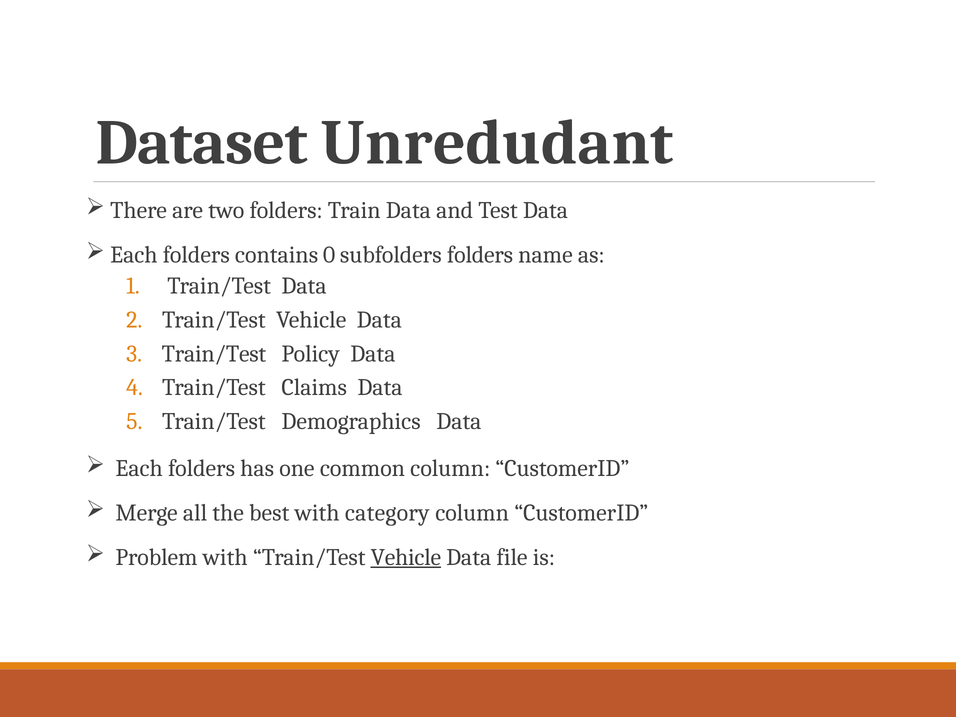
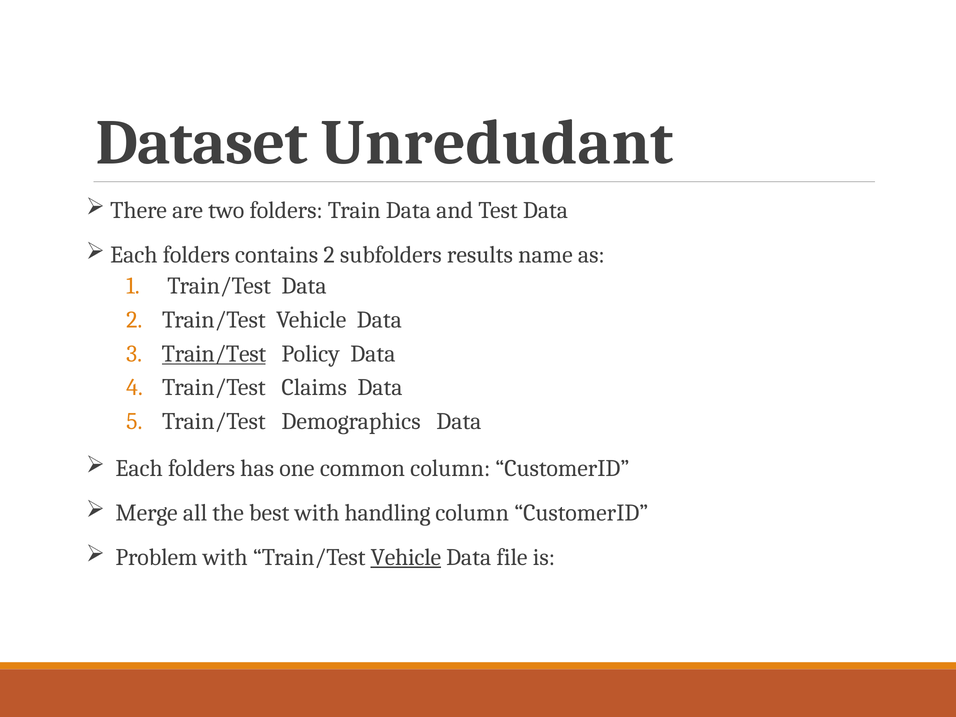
contains 0: 0 -> 2
subfolders folders: folders -> results
Train/Test at (214, 354) underline: none -> present
category: category -> handling
